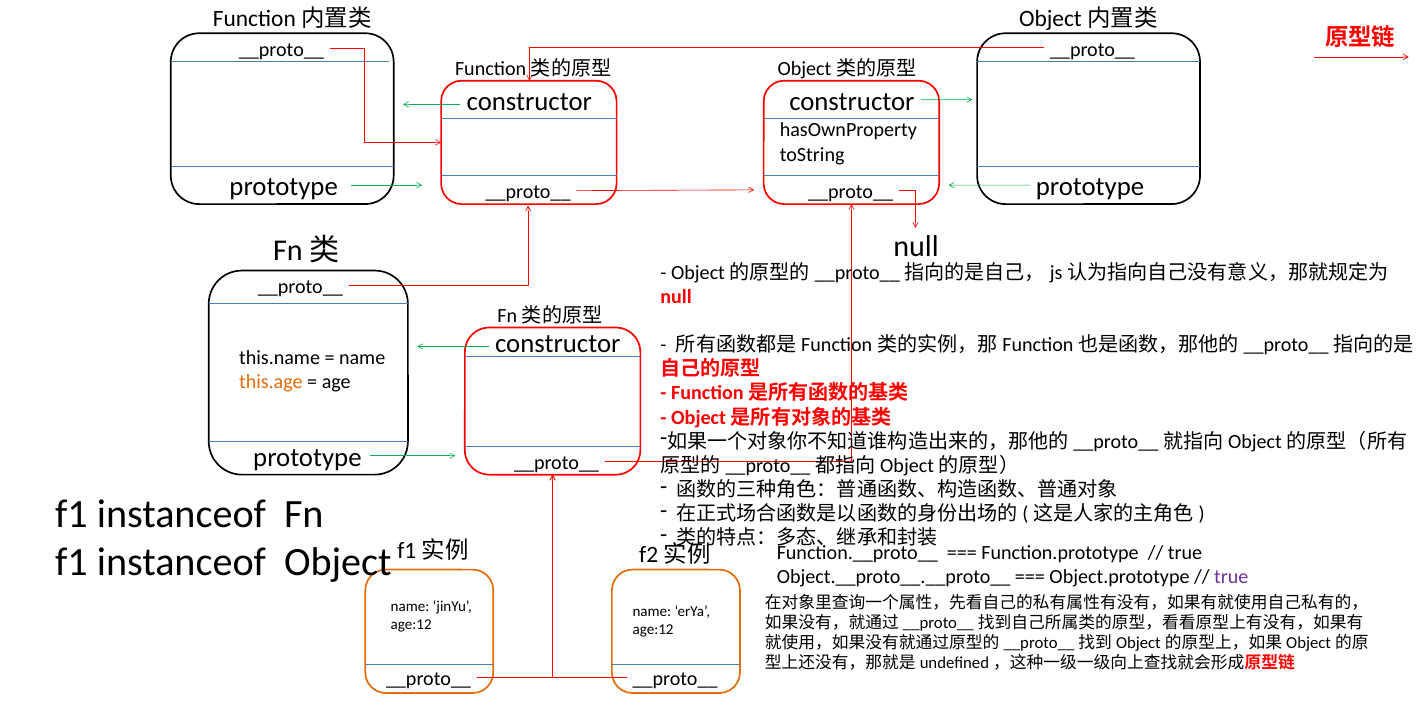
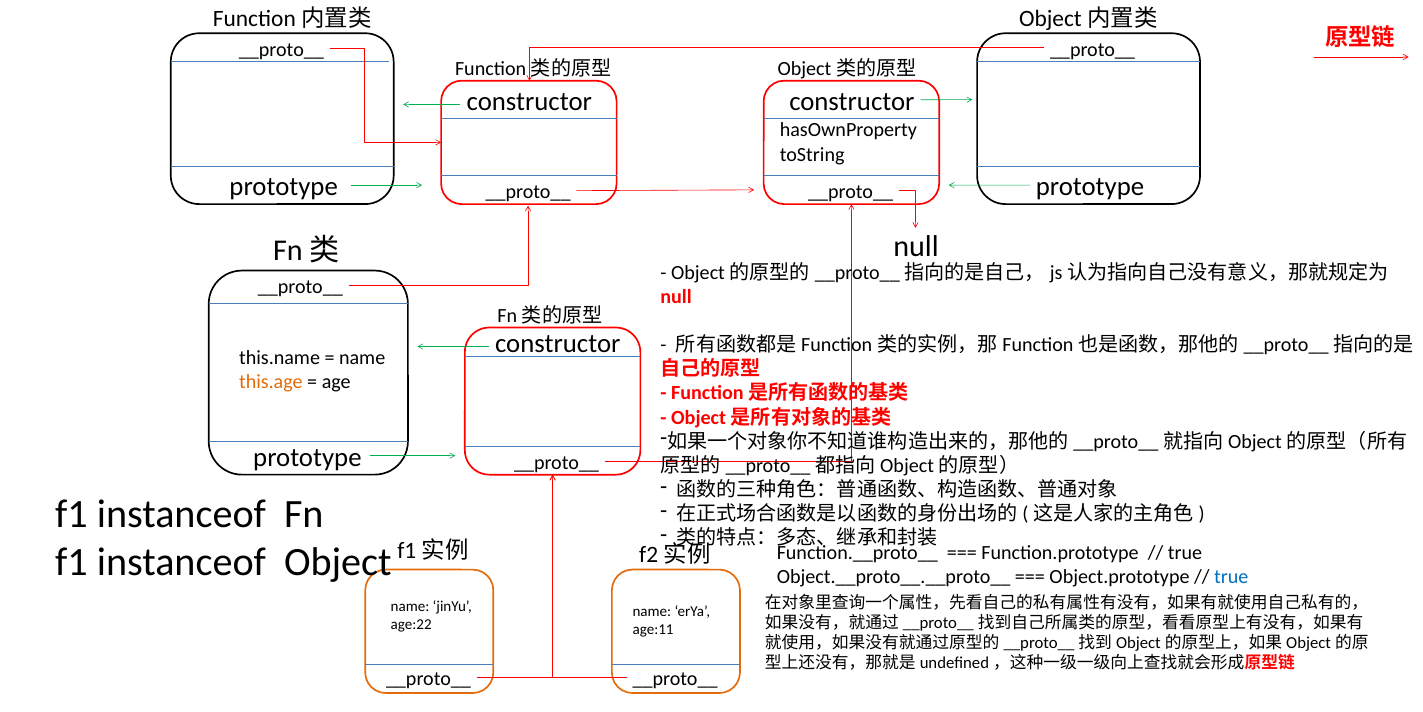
true at (1231, 576) colour: purple -> blue
age:12 at (411, 624): age:12 -> age:22
age:12 at (653, 629): age:12 -> age:11
